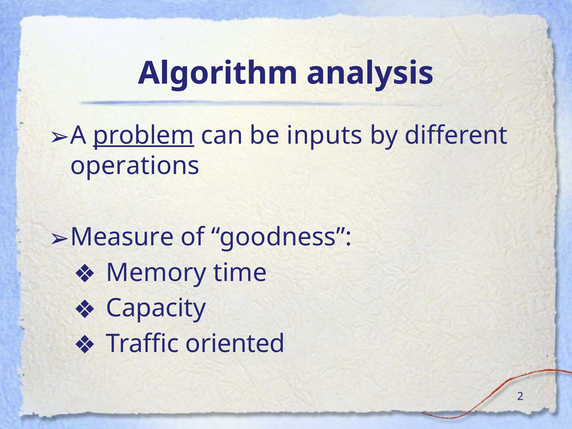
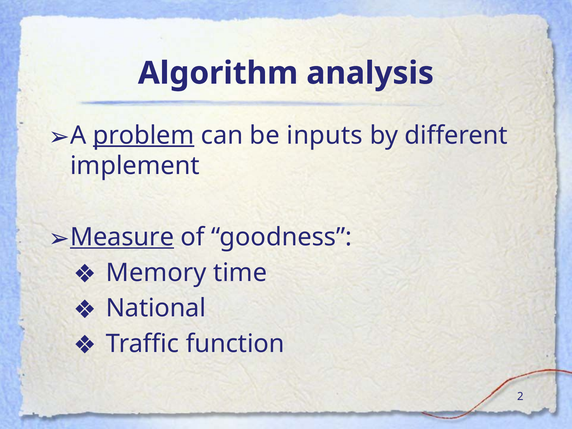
operations: operations -> implement
Measure underline: none -> present
Capacity: Capacity -> National
oriented: oriented -> function
